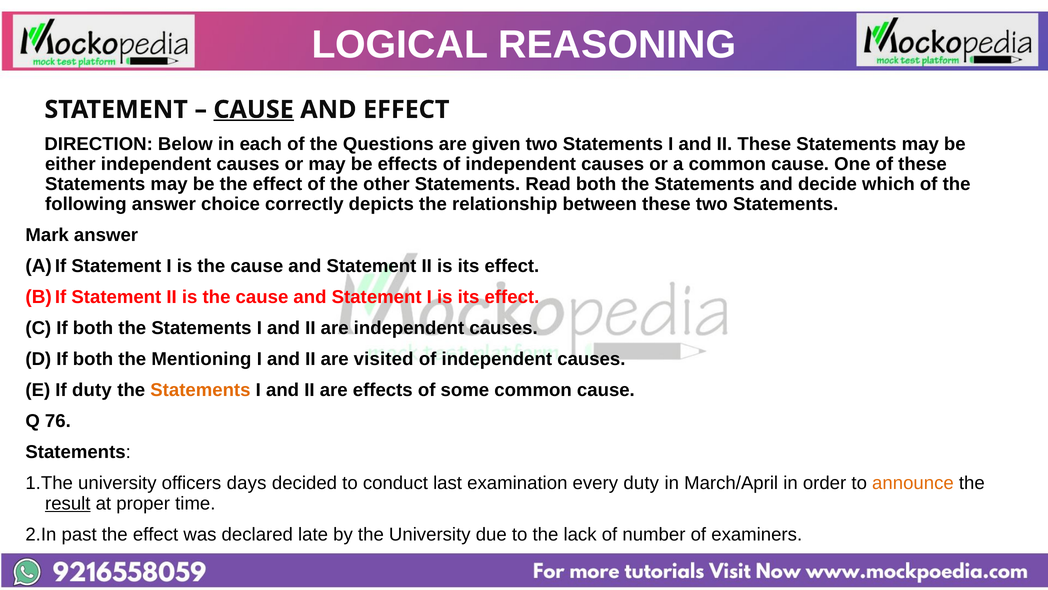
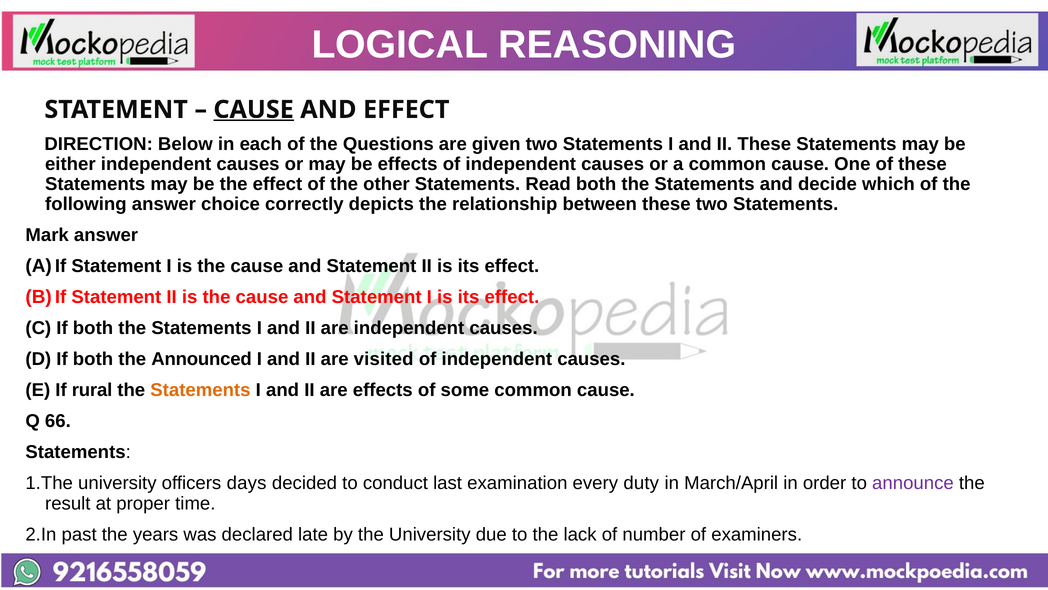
Mentioning: Mentioning -> Announced
If duty: duty -> rural
76: 76 -> 66
announce colour: orange -> purple
result underline: present -> none
past the effect: effect -> years
